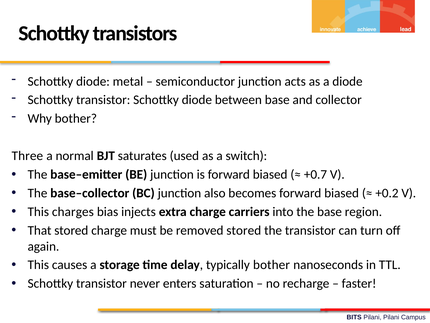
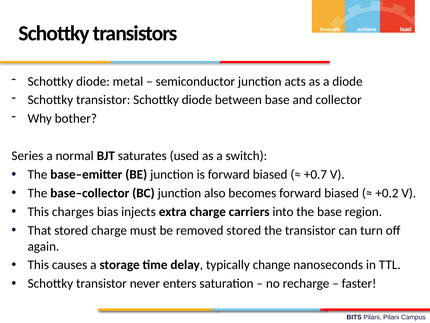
Three: Three -> Series
typically bother: bother -> change
